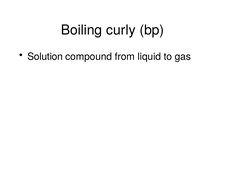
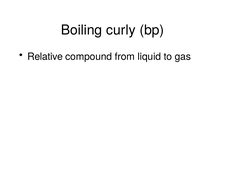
Solution: Solution -> Relative
